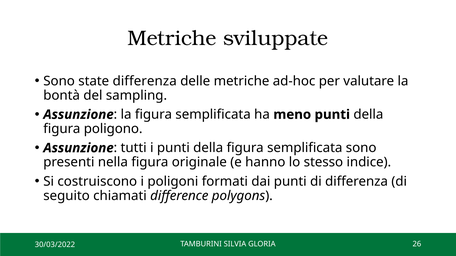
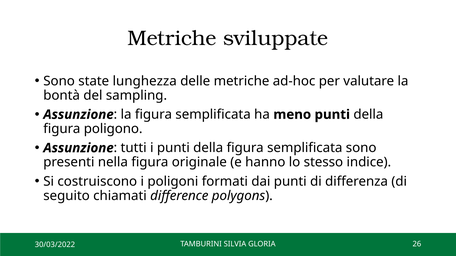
state differenza: differenza -> lunghezza
